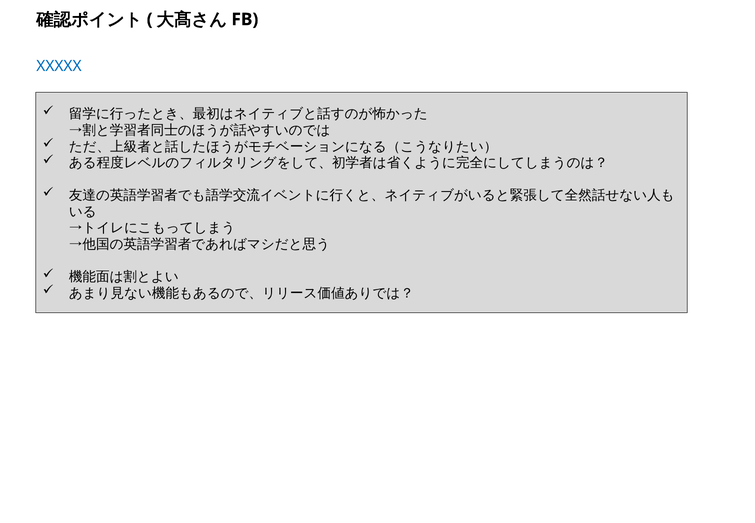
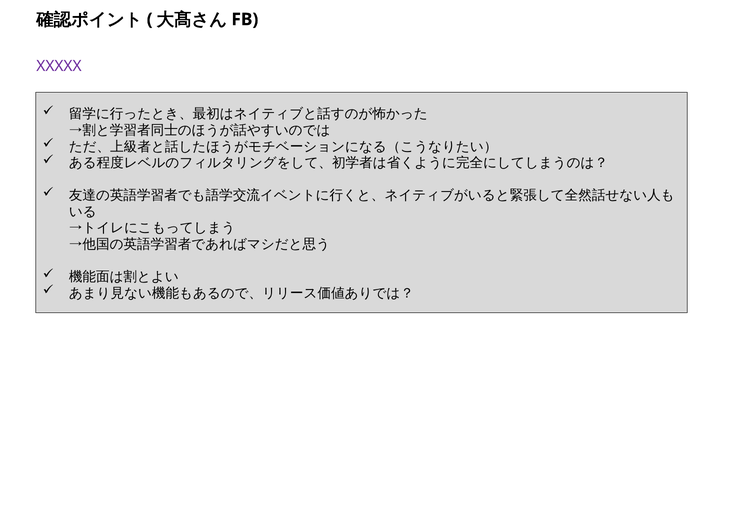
XXXXX colour: blue -> purple
